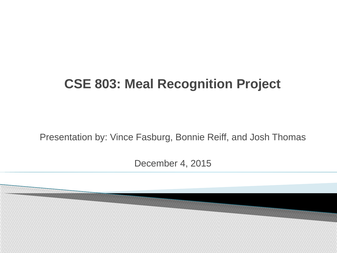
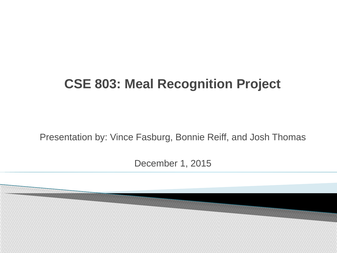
4: 4 -> 1
